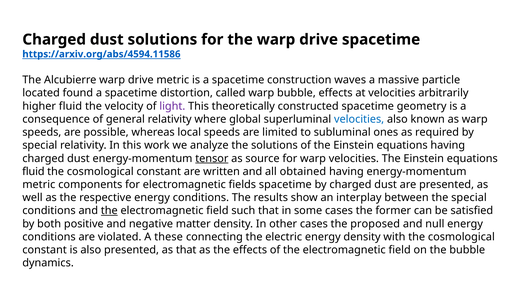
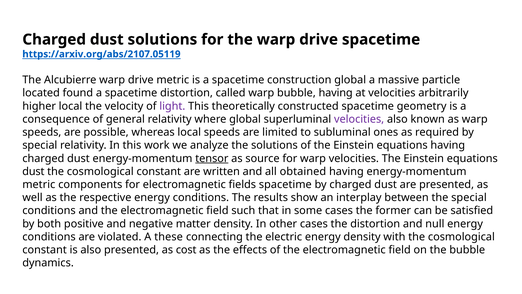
https://arxiv.org/abs/4594.11586: https://arxiv.org/abs/4594.11586 -> https://arxiv.org/abs/2107.05119
construction waves: waves -> global
bubble effects: effects -> having
higher fluid: fluid -> local
velocities at (359, 119) colour: blue -> purple
fluid at (33, 171): fluid -> dust
the at (109, 210) underline: present -> none
the proposed: proposed -> distortion
as that: that -> cost
